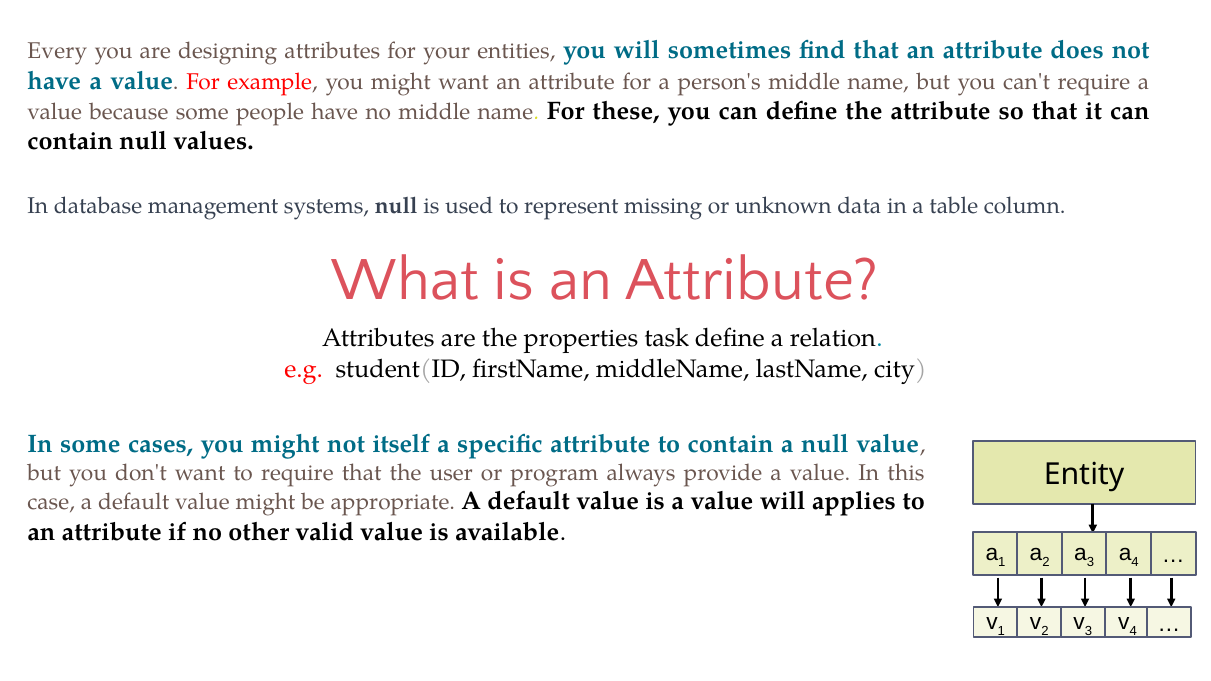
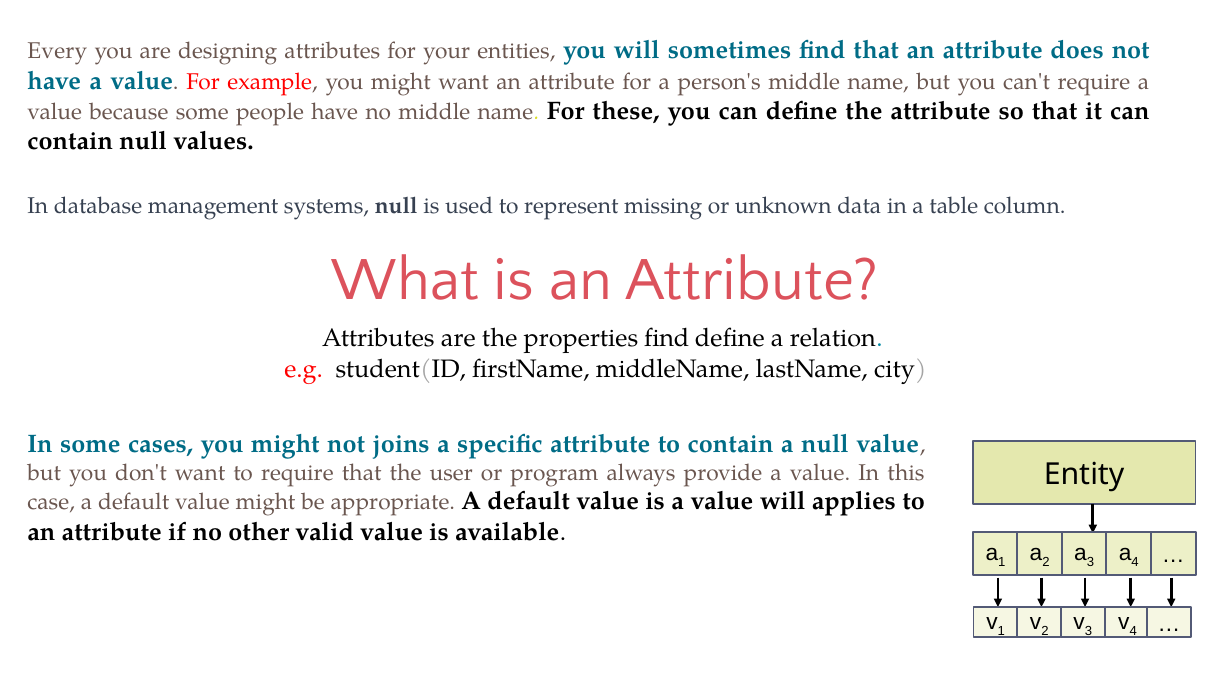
properties task: task -> find
itself: itself -> joins
